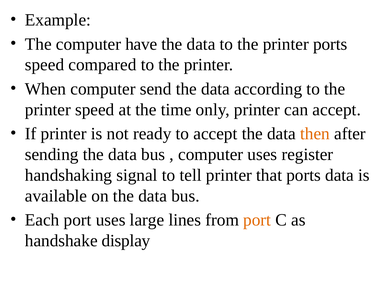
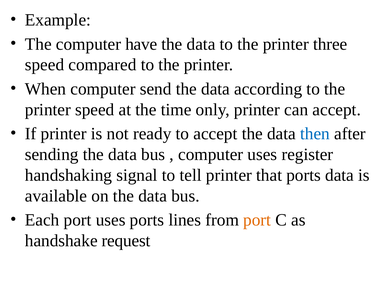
printer ports: ports -> three
then colour: orange -> blue
uses large: large -> ports
display: display -> request
